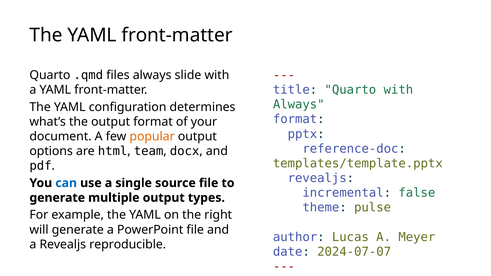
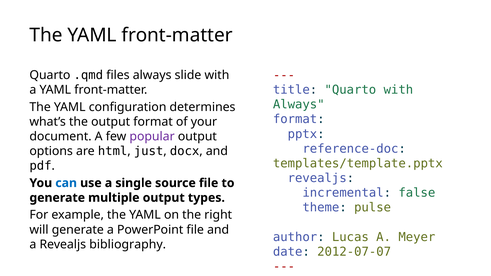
popular colour: orange -> purple
team: team -> just
reproducible: reproducible -> bibliography
2024-07-07: 2024-07-07 -> 2012-07-07
